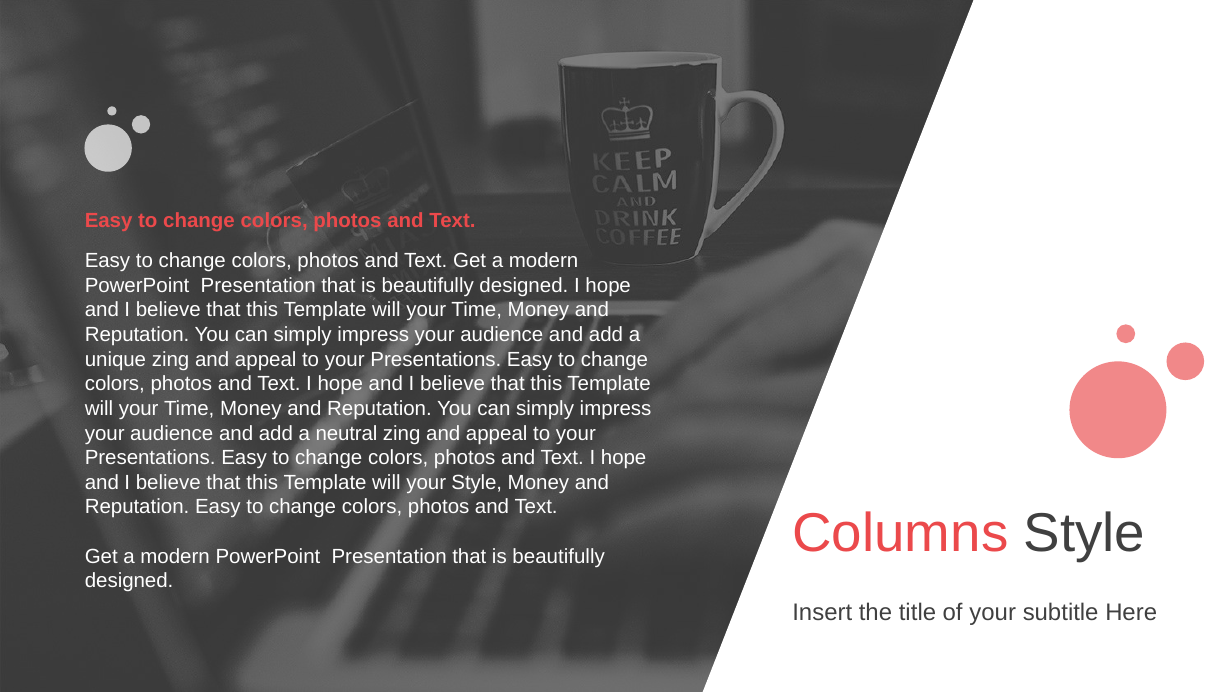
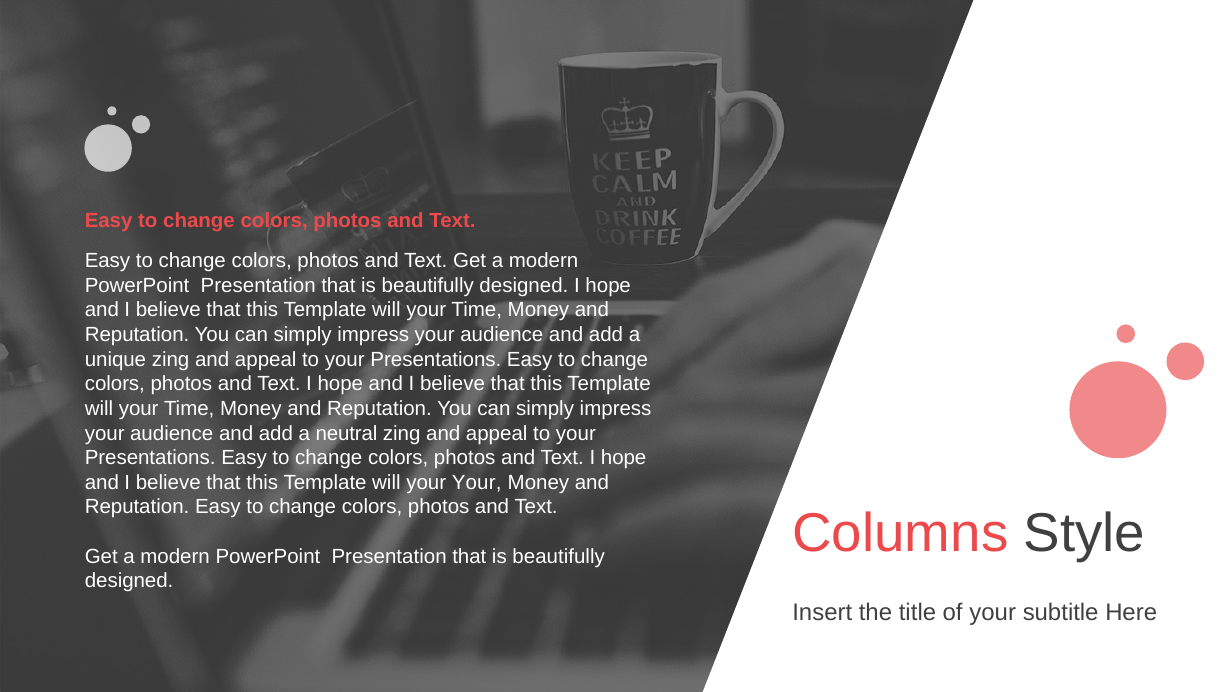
your Style: Style -> Your
